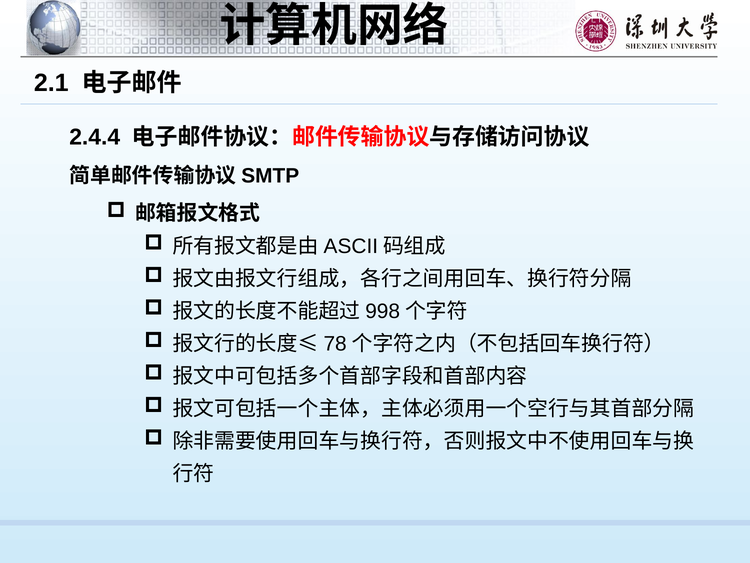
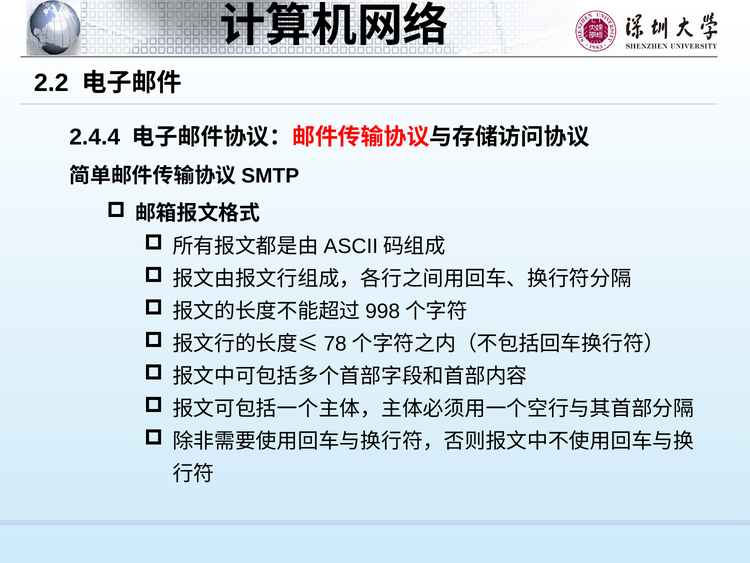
2.1: 2.1 -> 2.2
